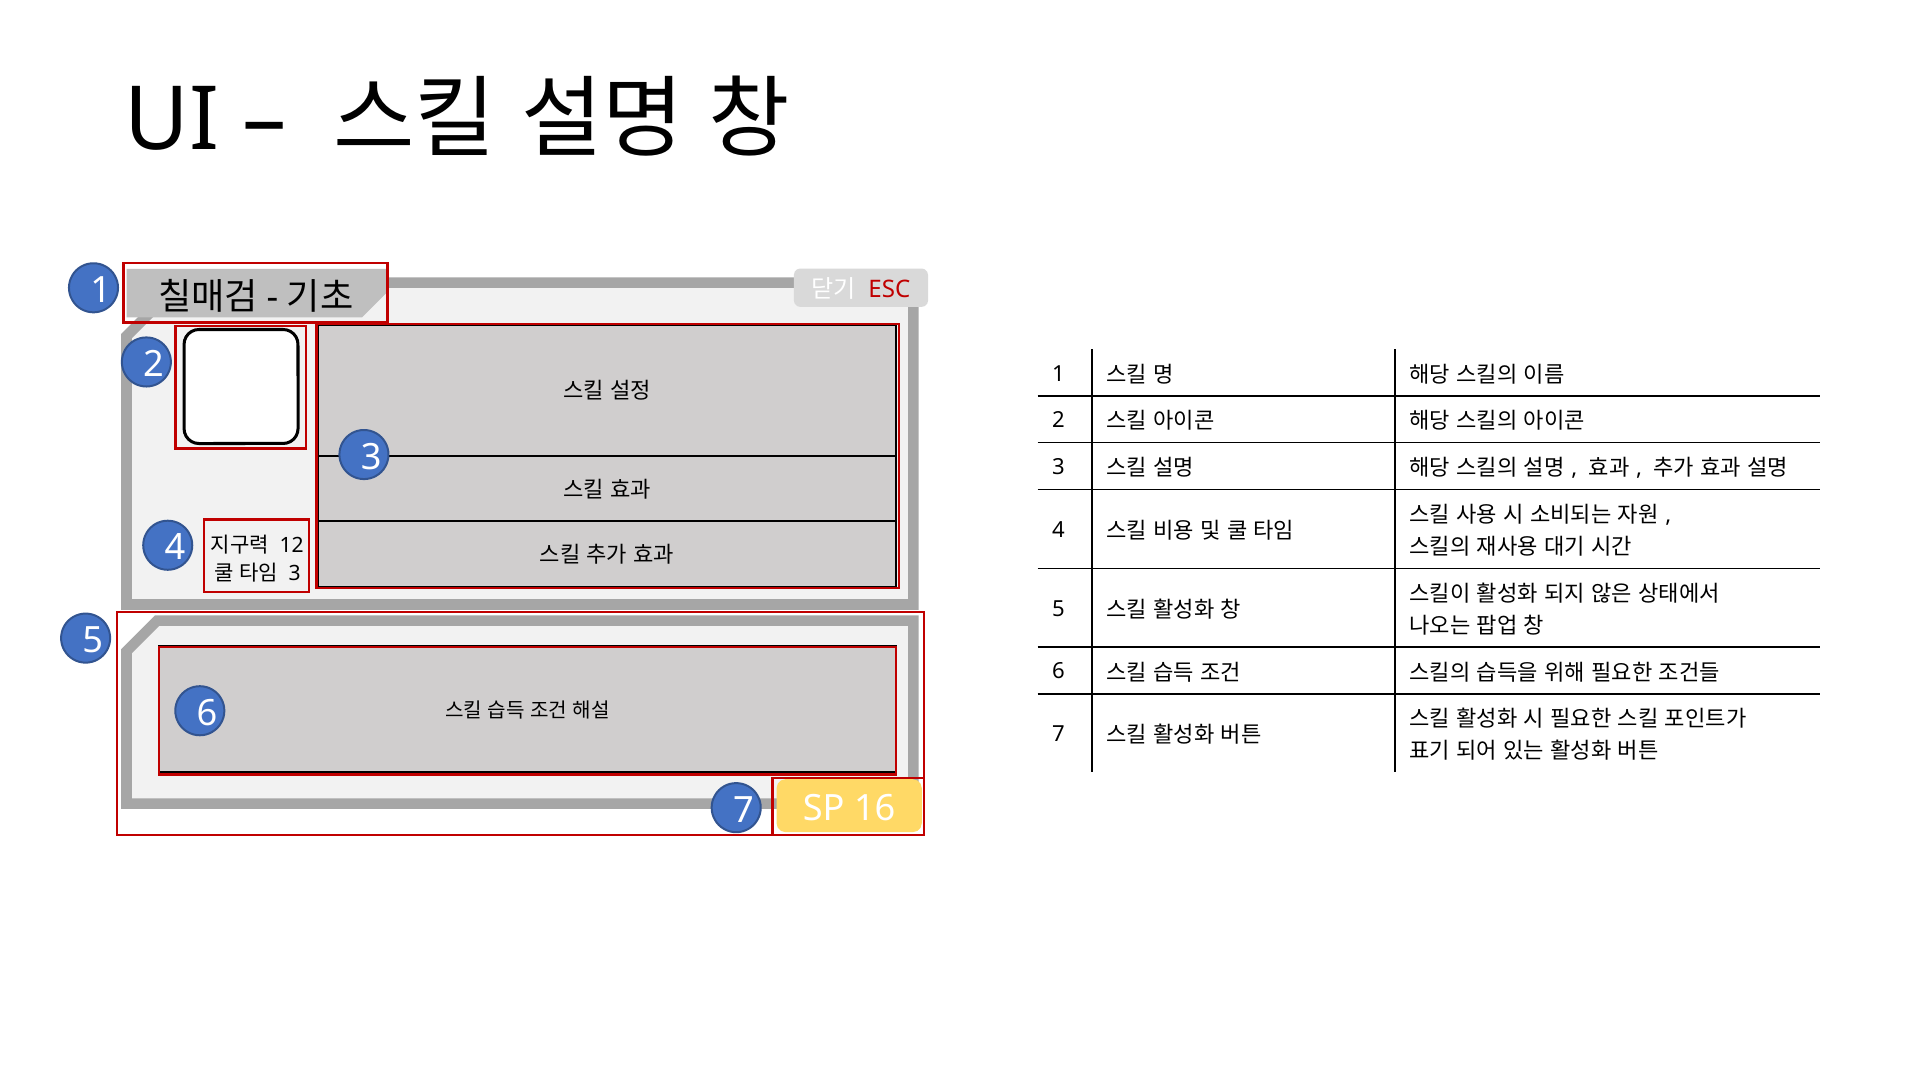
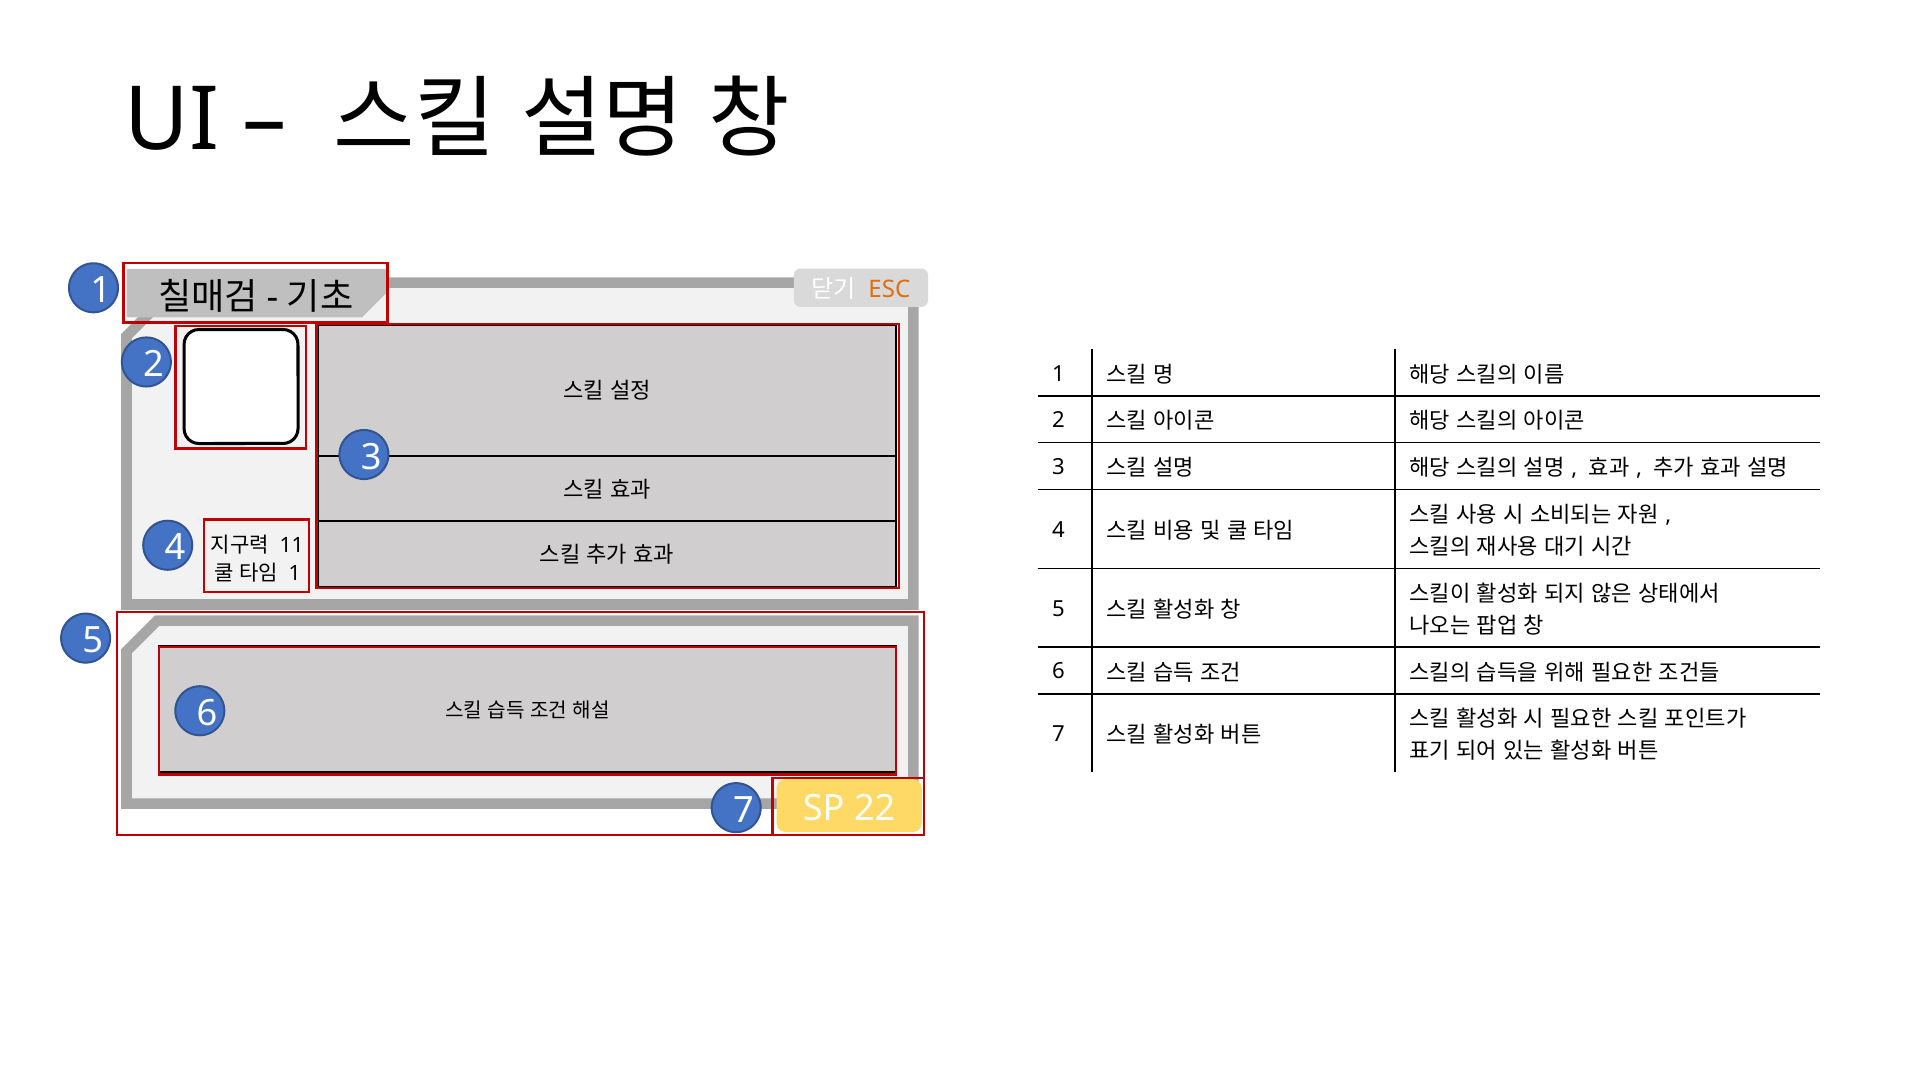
ESC colour: red -> orange
12: 12 -> 11
3 at (295, 573): 3 -> 1
16: 16 -> 22
